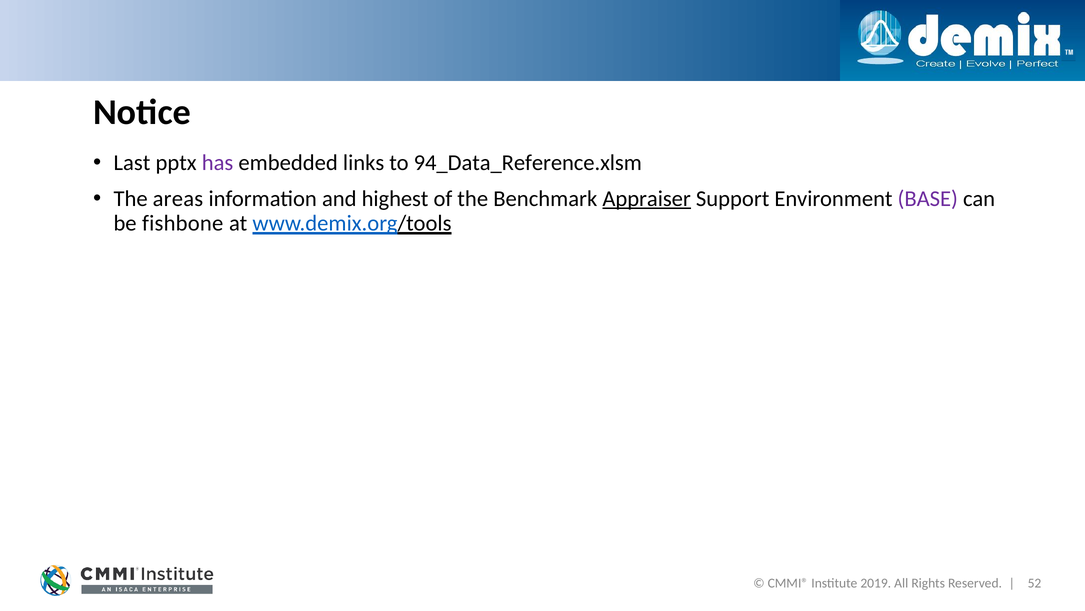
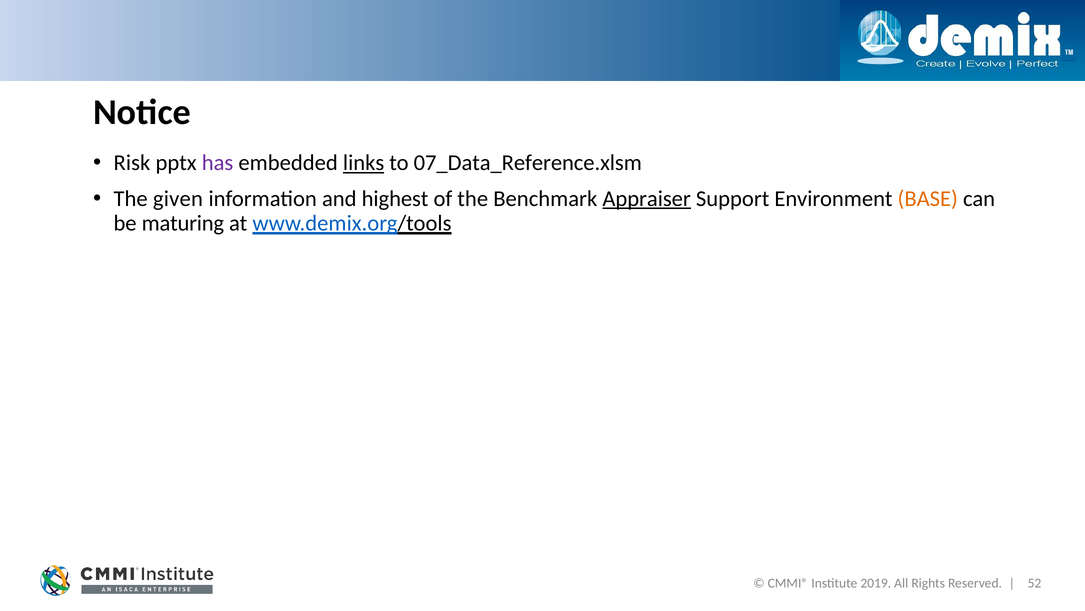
Last: Last -> Risk
links underline: none -> present
94_Data_Reference.xlsm: 94_Data_Reference.xlsm -> 07_Data_Reference.xlsm
areas: areas -> given
BASE colour: purple -> orange
fishbone: fishbone -> maturing
